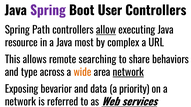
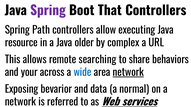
User: User -> That
allow underline: present -> none
most: most -> older
type: type -> your
wide colour: orange -> blue
priority: priority -> normal
